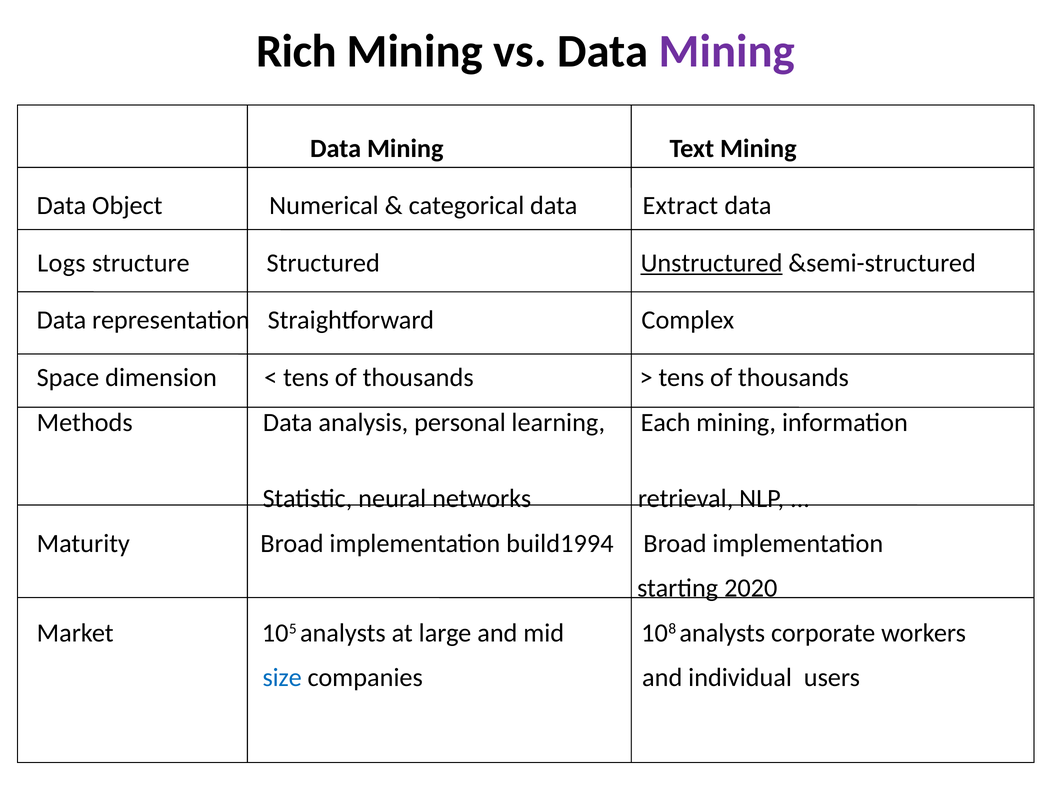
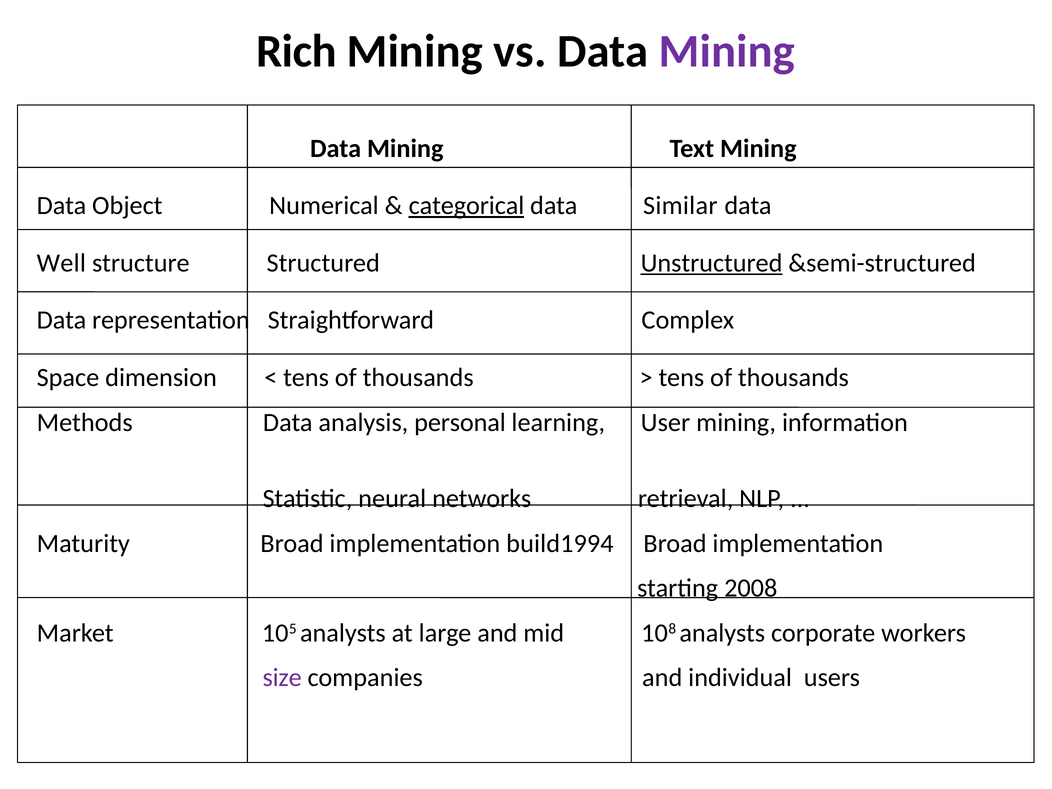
categorical underline: none -> present
Extract: Extract -> Similar
Logs: Logs -> Well
Each: Each -> User
2020: 2020 -> 2008
size colour: blue -> purple
